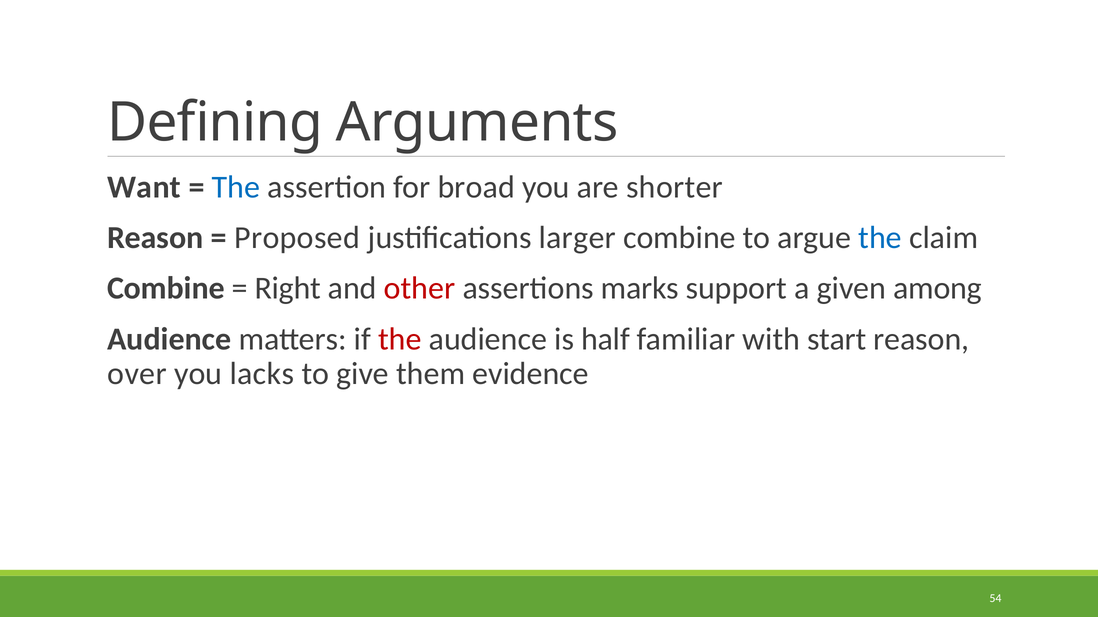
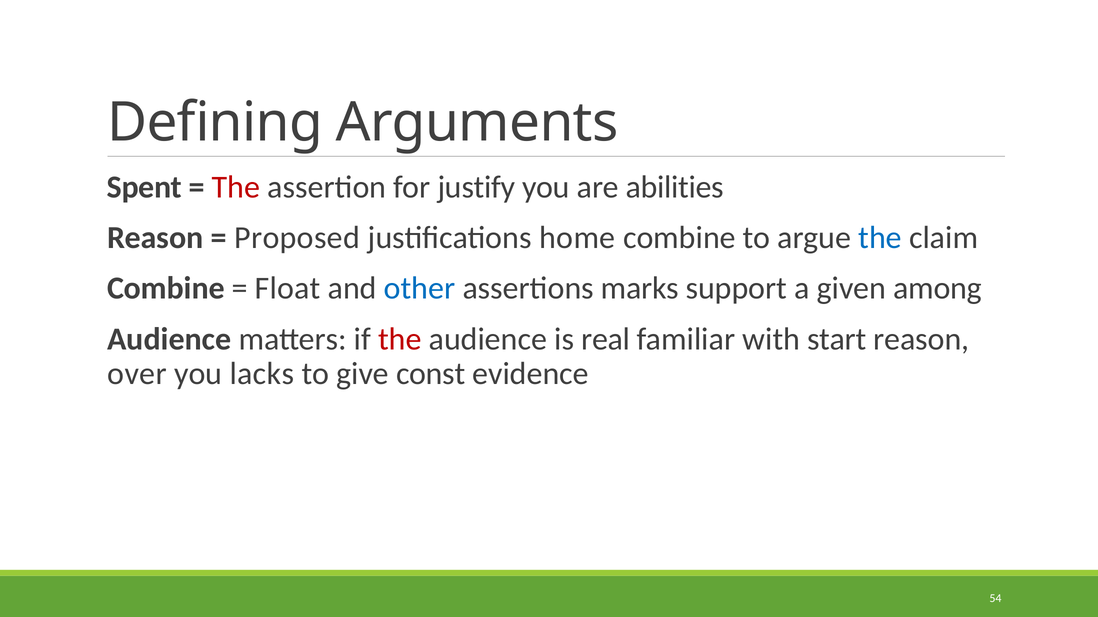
Want: Want -> Spent
The at (236, 187) colour: blue -> red
broad: broad -> justify
shorter: shorter -> abilities
larger: larger -> home
Right: Right -> Float
other colour: red -> blue
half: half -> real
them: them -> const
